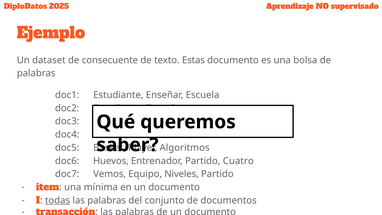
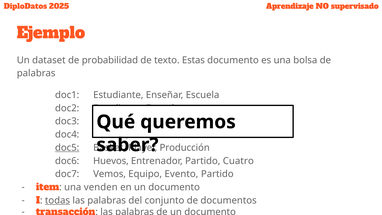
consecuente: consecuente -> probabilidad
doc5 underline: none -> present
Algoritmos: Algoritmos -> Producción
Niveles: Niveles -> Evento
mínima: mínima -> venden
